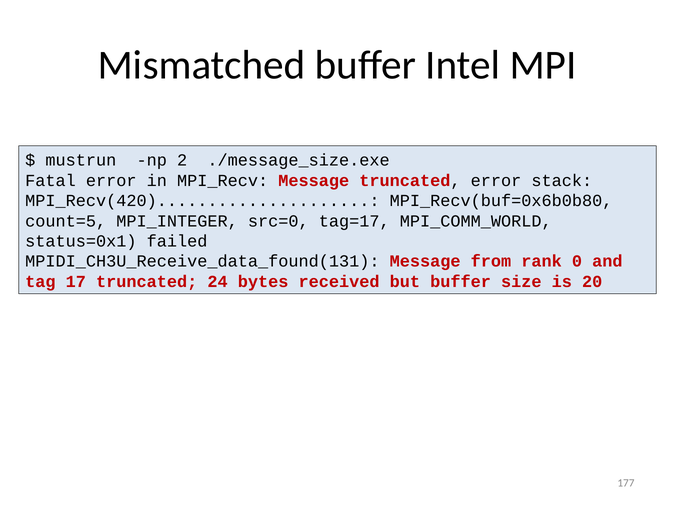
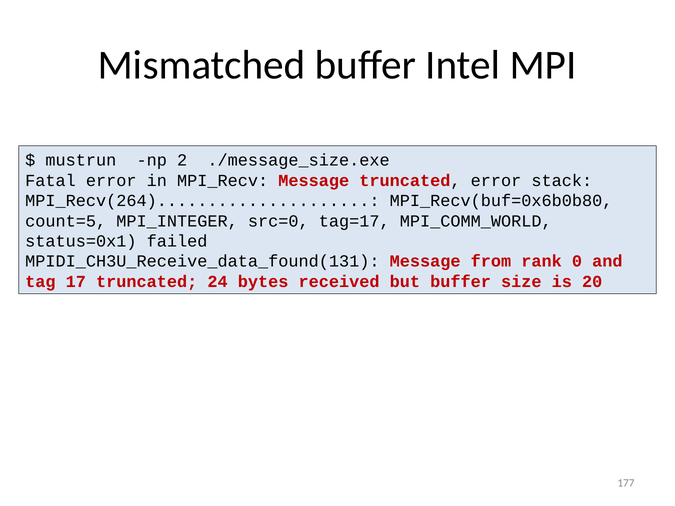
MPI_Recv(420: MPI_Recv(420 -> MPI_Recv(264
